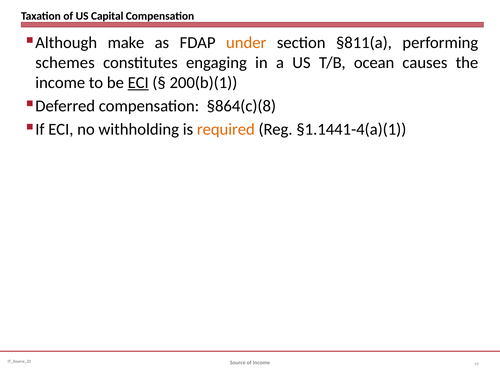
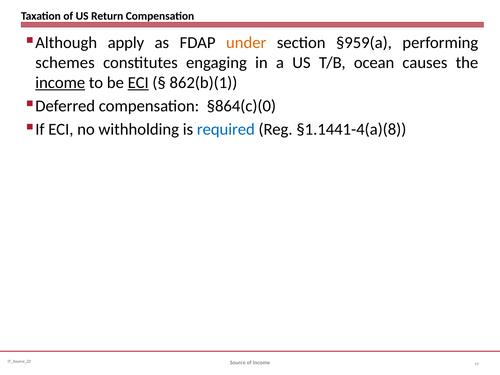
Capital: Capital -> Return
make: make -> apply
§811(a: §811(a -> §959(a
income at (60, 83) underline: none -> present
200(b)(1: 200(b)(1 -> 862(b)(1
§864(c)(8: §864(c)(8 -> §864(c)(0
required colour: orange -> blue
§1.1441-4(a)(1: §1.1441-4(a)(1 -> §1.1441-4(a)(8
